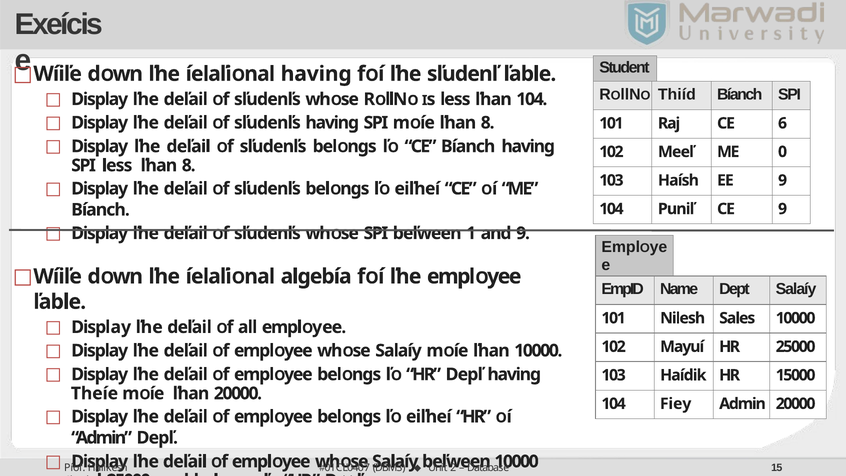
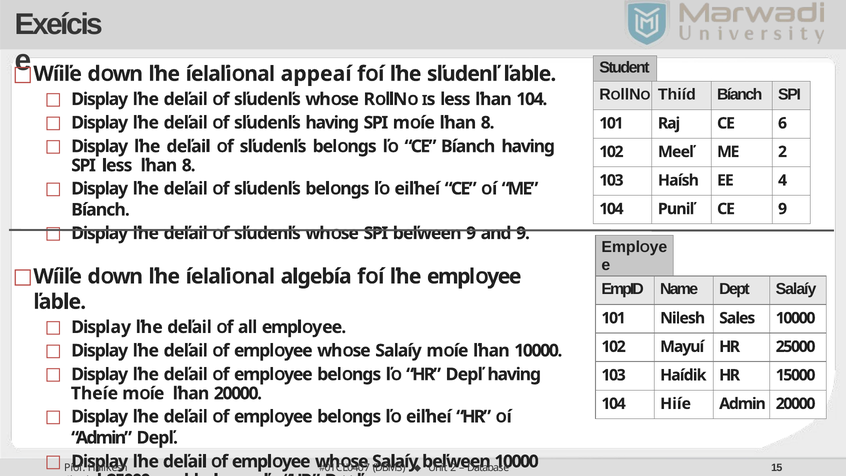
having at (316, 74): having -> appeaí
ME 0: 0 -> 2
EE 9: 9 -> 4
beľween 1: 1 -> 9
Fiey: Fiey -> Hiíe
